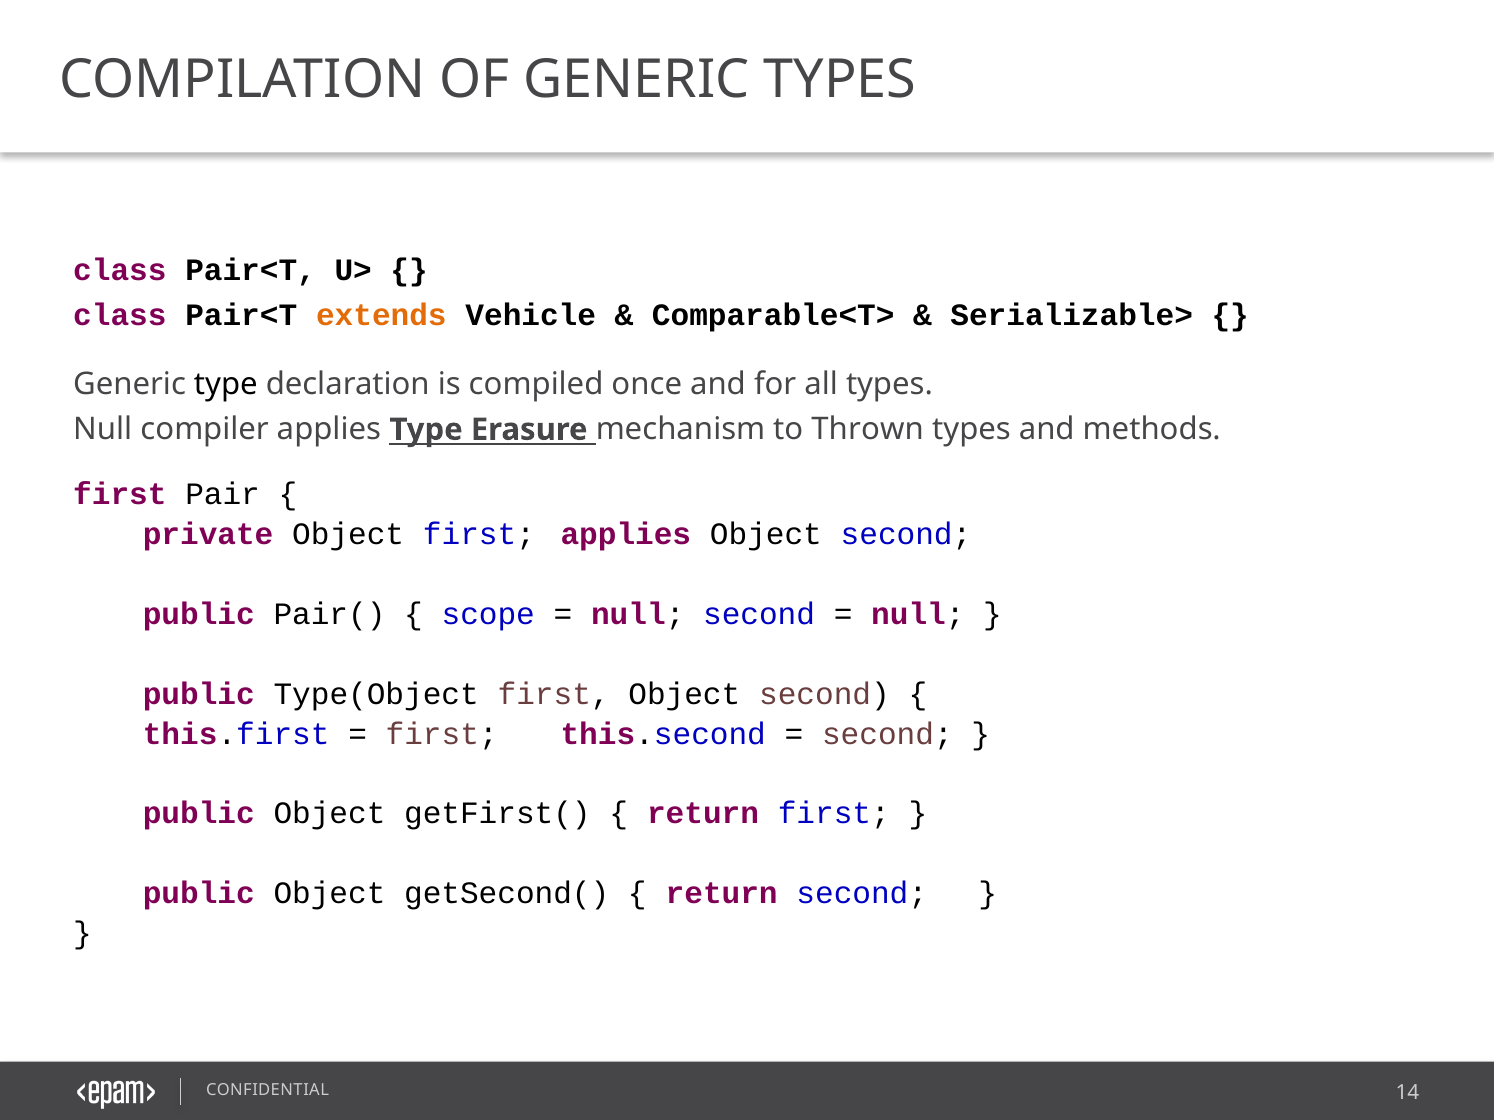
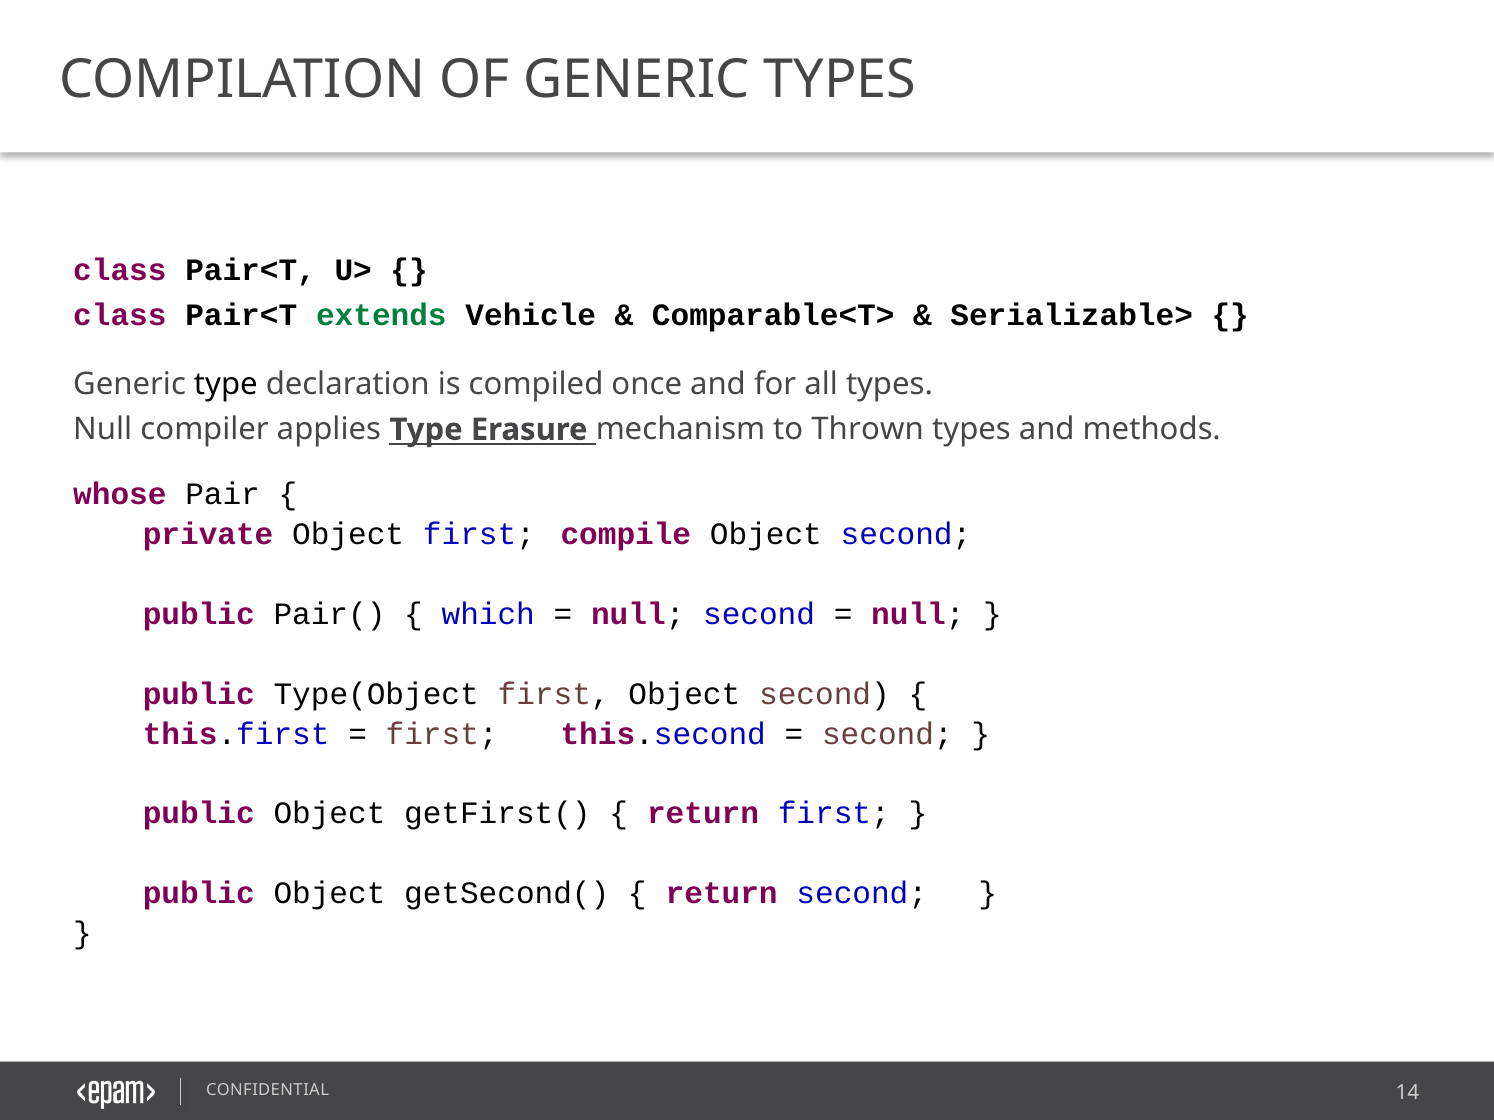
extends colour: orange -> green
first at (120, 495): first -> whose
first applies: applies -> compile
scope: scope -> which
